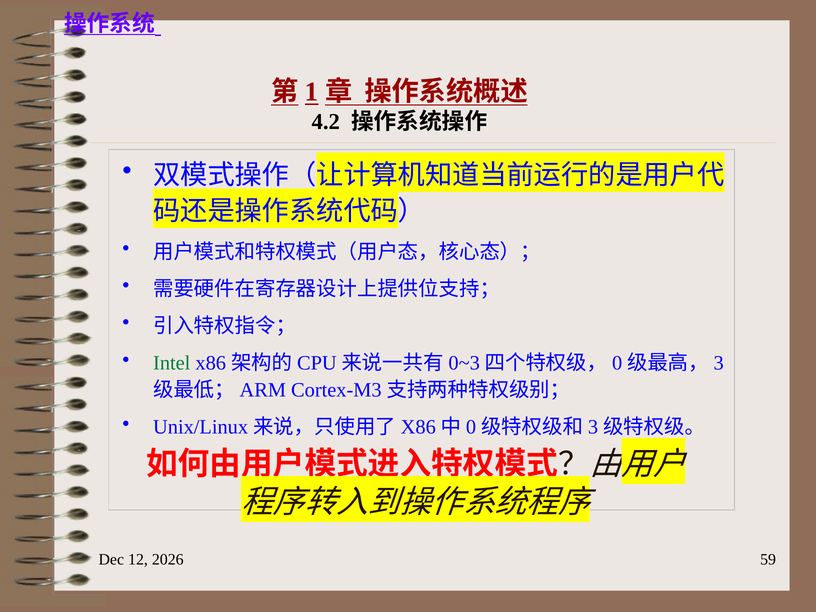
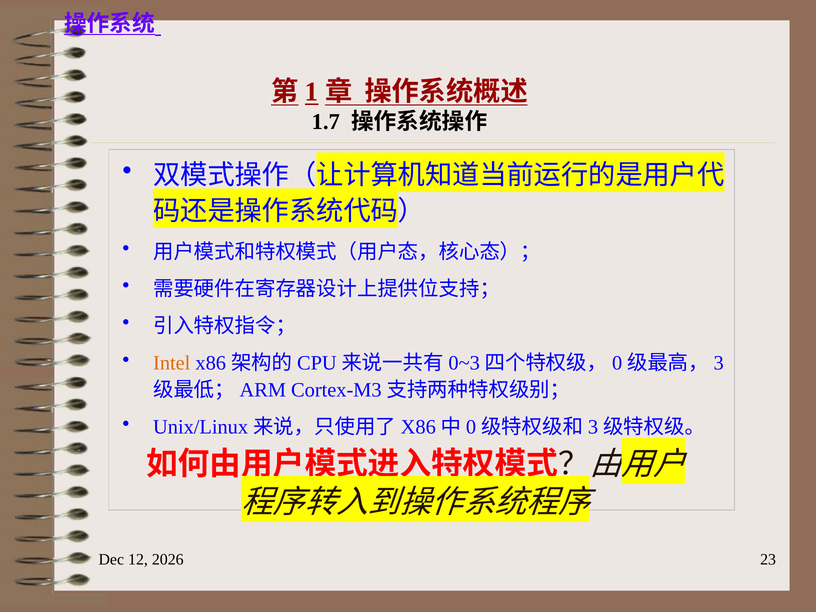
4.2: 4.2 -> 1.7
Intel colour: green -> orange
59: 59 -> 23
